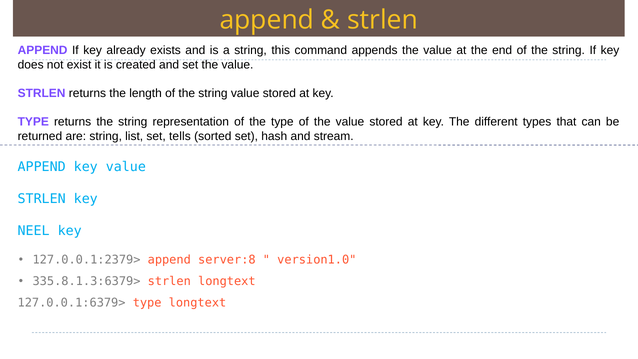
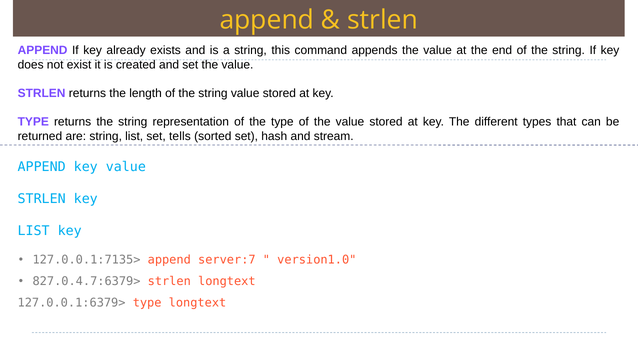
NEEL at (34, 231): NEEL -> LIST
127.0.0.1:2379>: 127.0.0.1:2379> -> 127.0.0.1:7135>
server:8: server:8 -> server:7
335.8.1.3:6379>: 335.8.1.3:6379> -> 827.0.4.7:6379>
